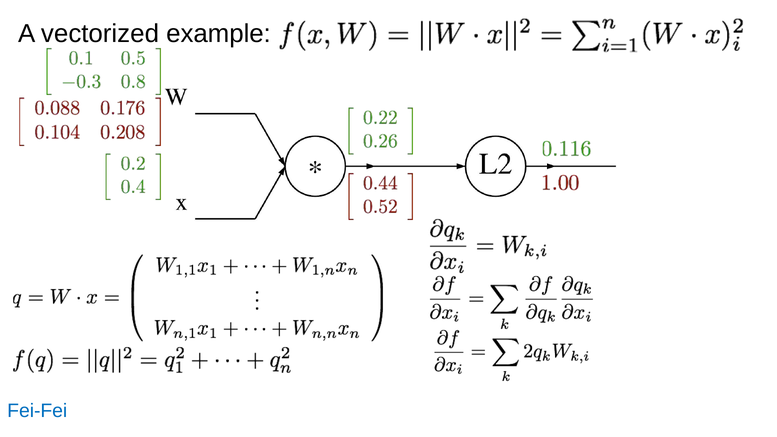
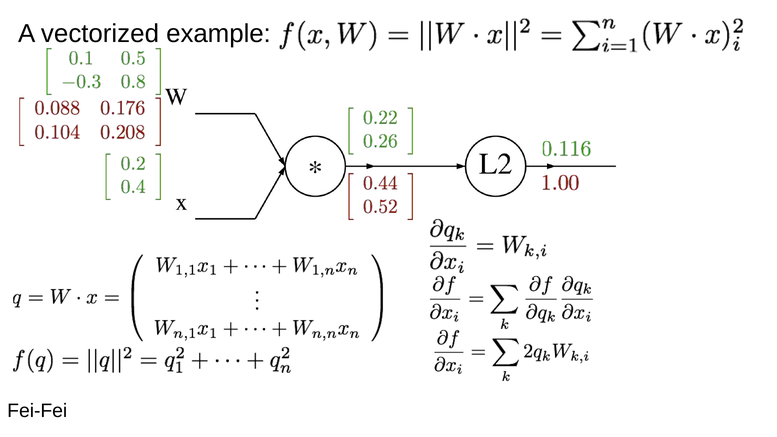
Fei-Fei colour: blue -> black
